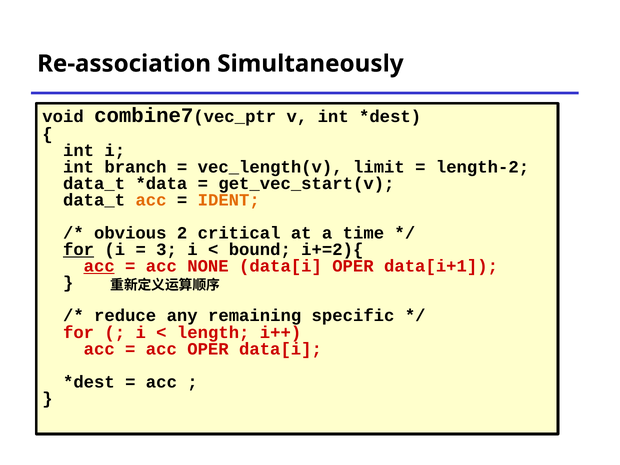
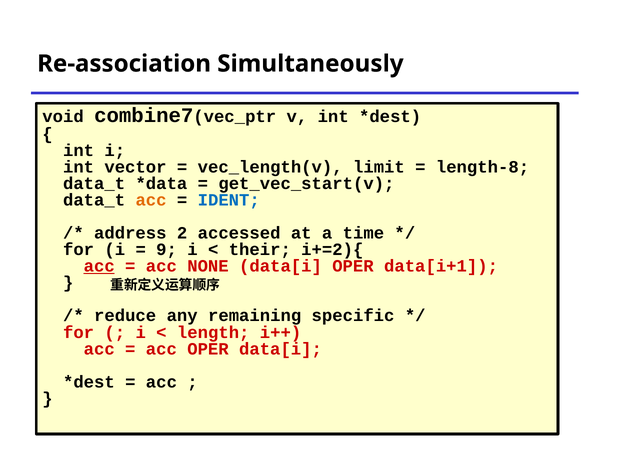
branch: branch -> vector
length-2: length-2 -> length-8
IDENT colour: orange -> blue
obvious: obvious -> address
critical: critical -> accessed
for at (79, 250) underline: present -> none
3: 3 -> 9
bound: bound -> their
